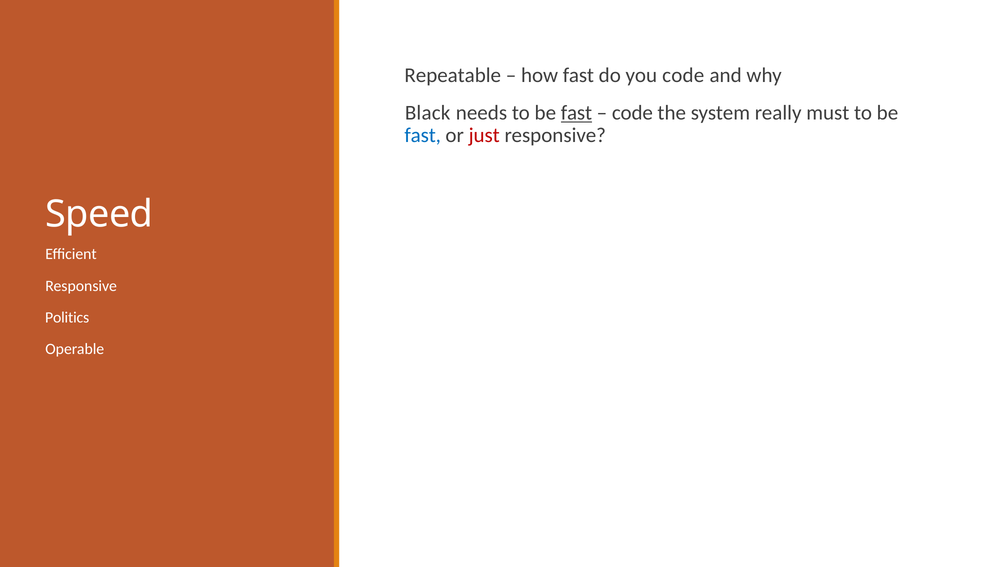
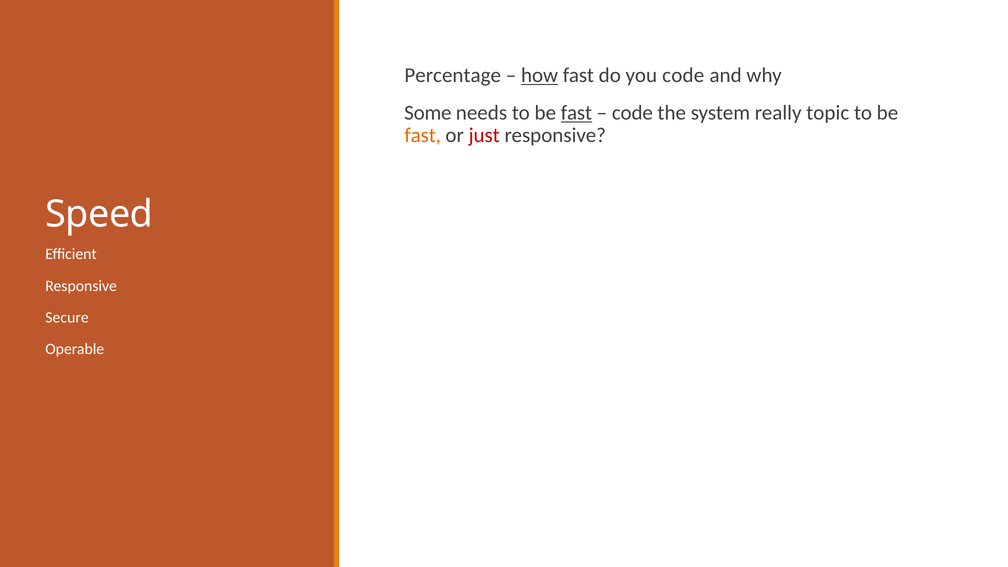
Repeatable: Repeatable -> Percentage
how underline: none -> present
Black: Black -> Some
must: must -> topic
fast at (423, 136) colour: blue -> orange
Politics: Politics -> Secure
